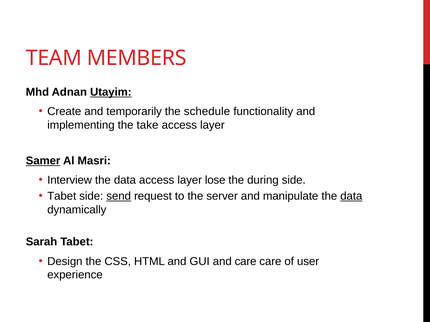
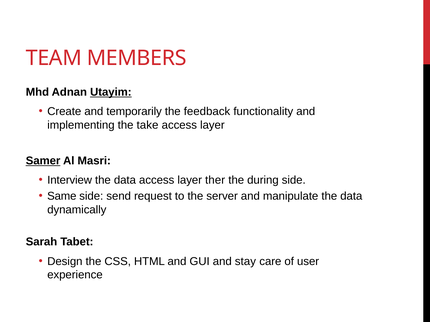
schedule: schedule -> feedback
lose: lose -> ther
Tabet at (62, 197): Tabet -> Same
send underline: present -> none
data at (351, 197) underline: present -> none
and care: care -> stay
